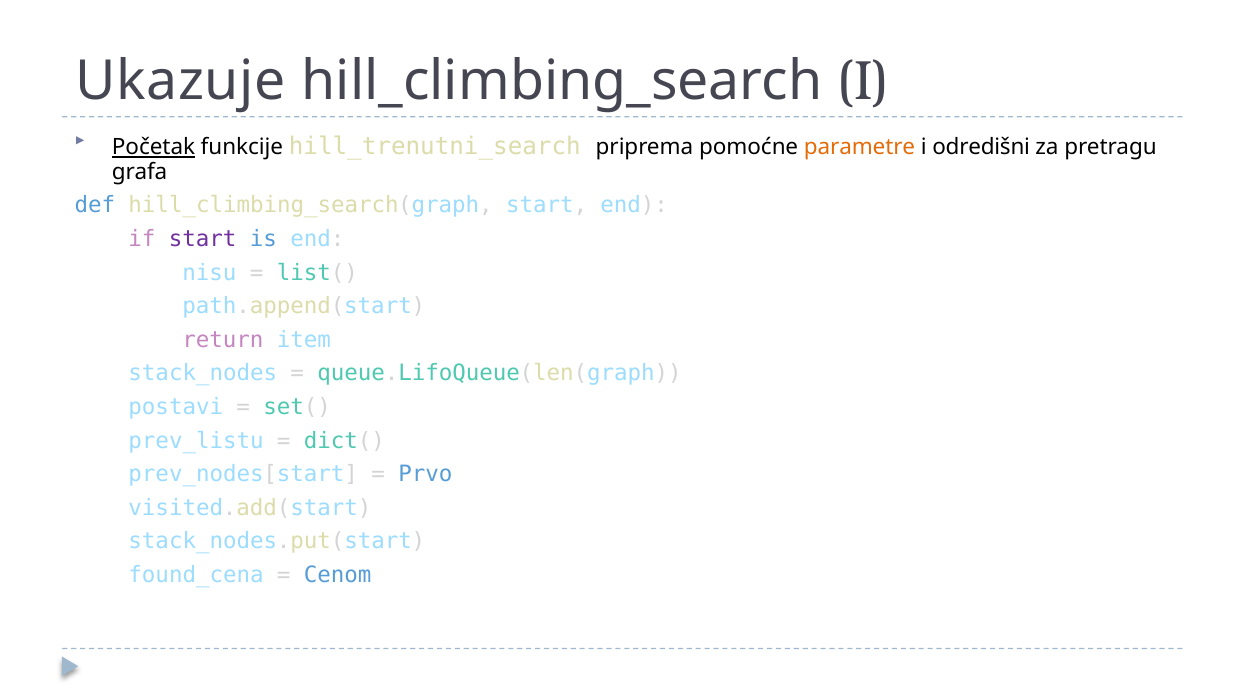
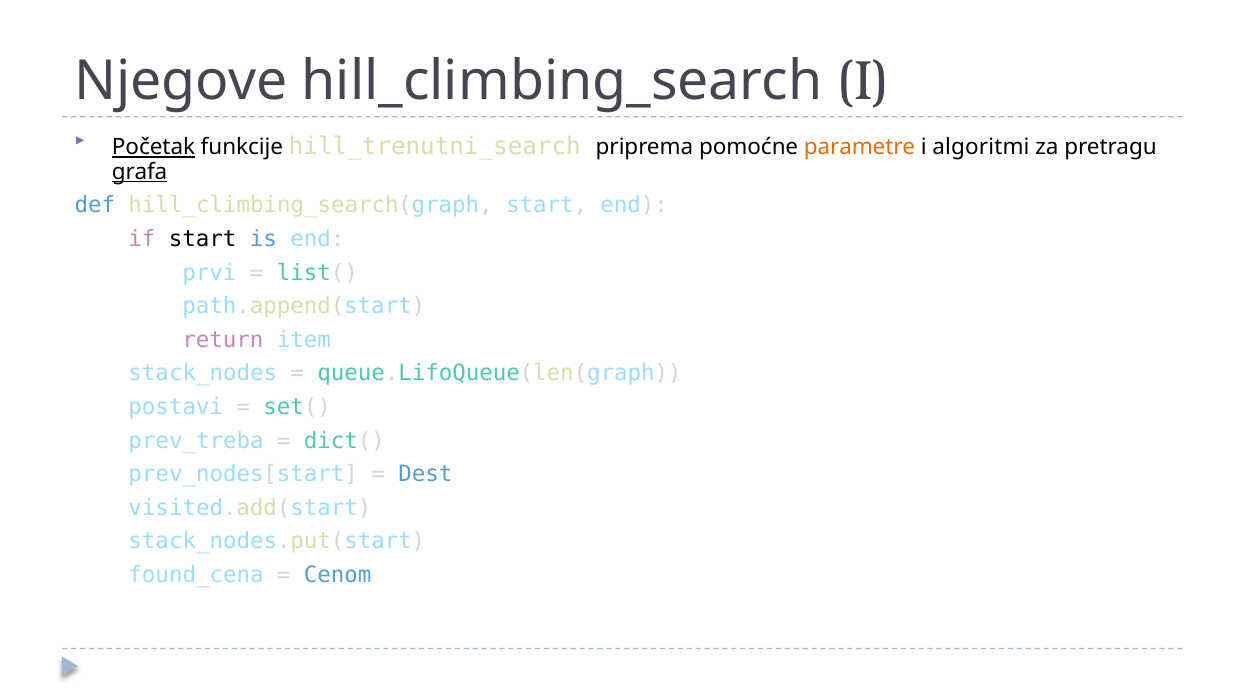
Ukazuje: Ukazuje -> Njegove
odredišni: odredišni -> algoritmi
grafa underline: none -> present
start at (203, 239) colour: purple -> black
nisu: nisu -> prvi
prev_listu: prev_listu -> prev_treba
Prvo: Prvo -> Dest
